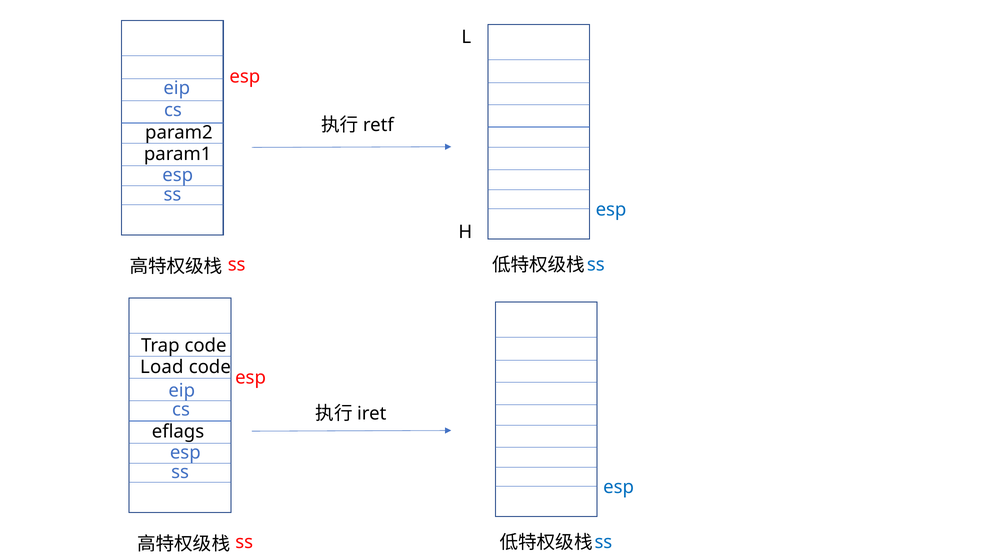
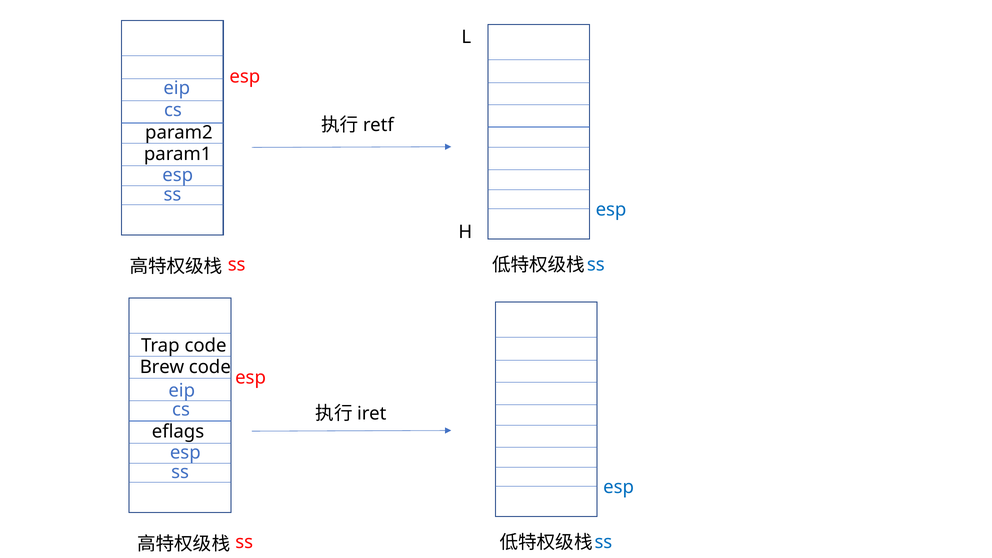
Load: Load -> Brew
